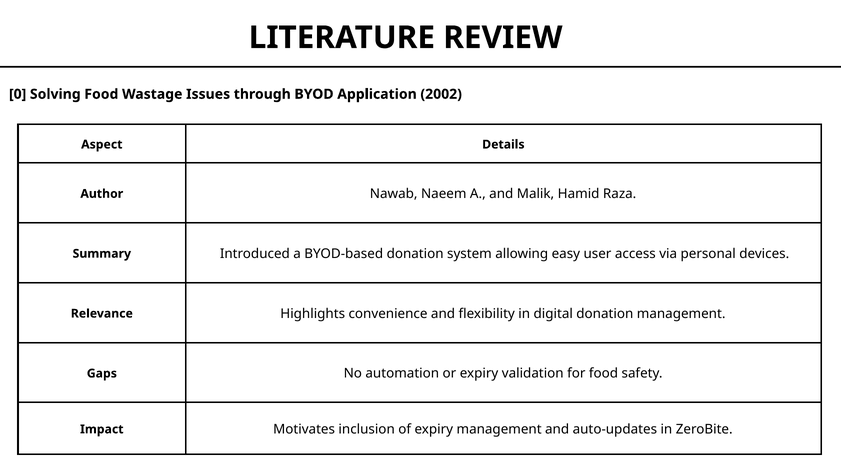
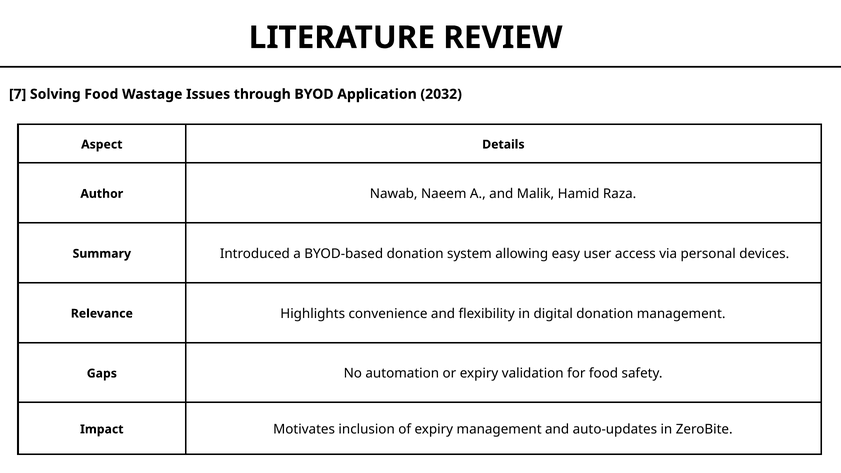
0: 0 -> 7
2002: 2002 -> 2032
